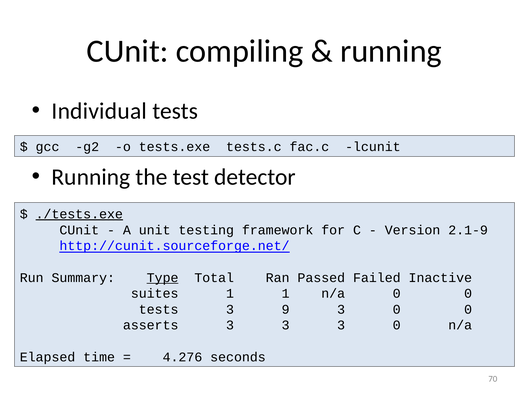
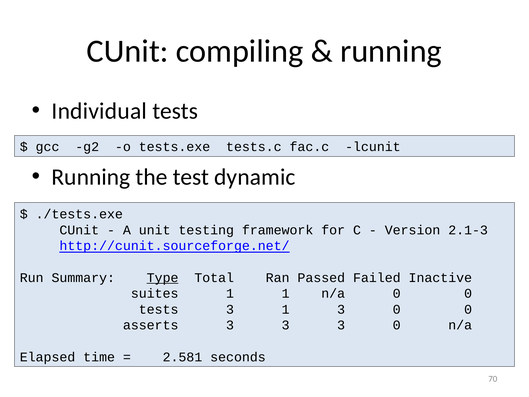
detector: detector -> dynamic
./tests.exe underline: present -> none
2.1-9: 2.1-9 -> 2.1-3
3 9: 9 -> 1
4.276: 4.276 -> 2.581
